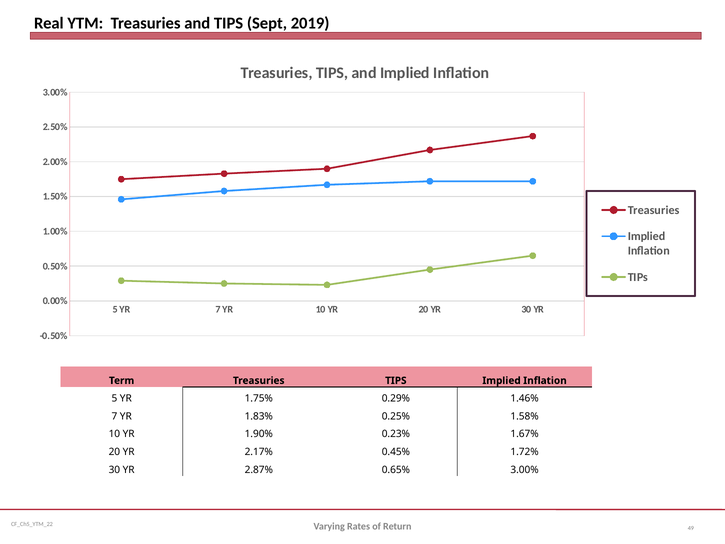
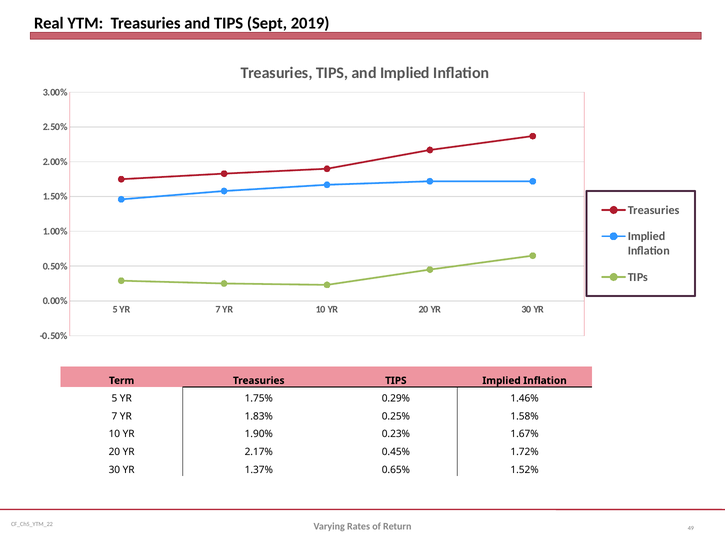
2.87%: 2.87% -> 1.37%
0.65% 3.00%: 3.00% -> 1.52%
